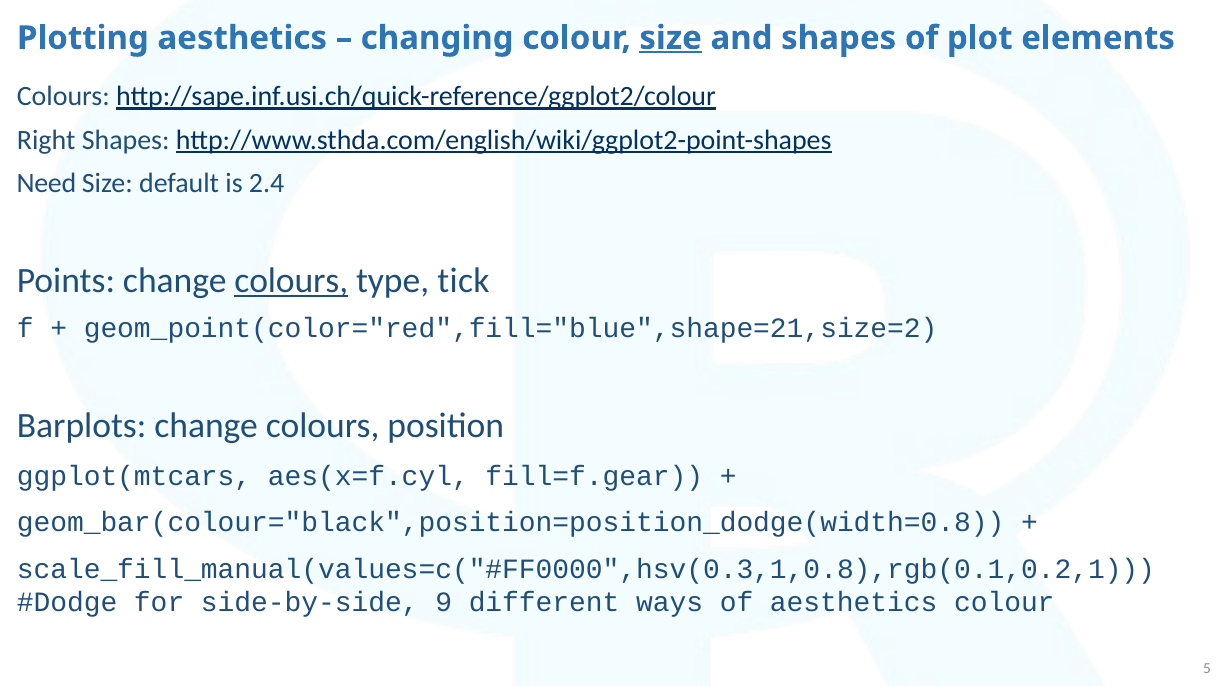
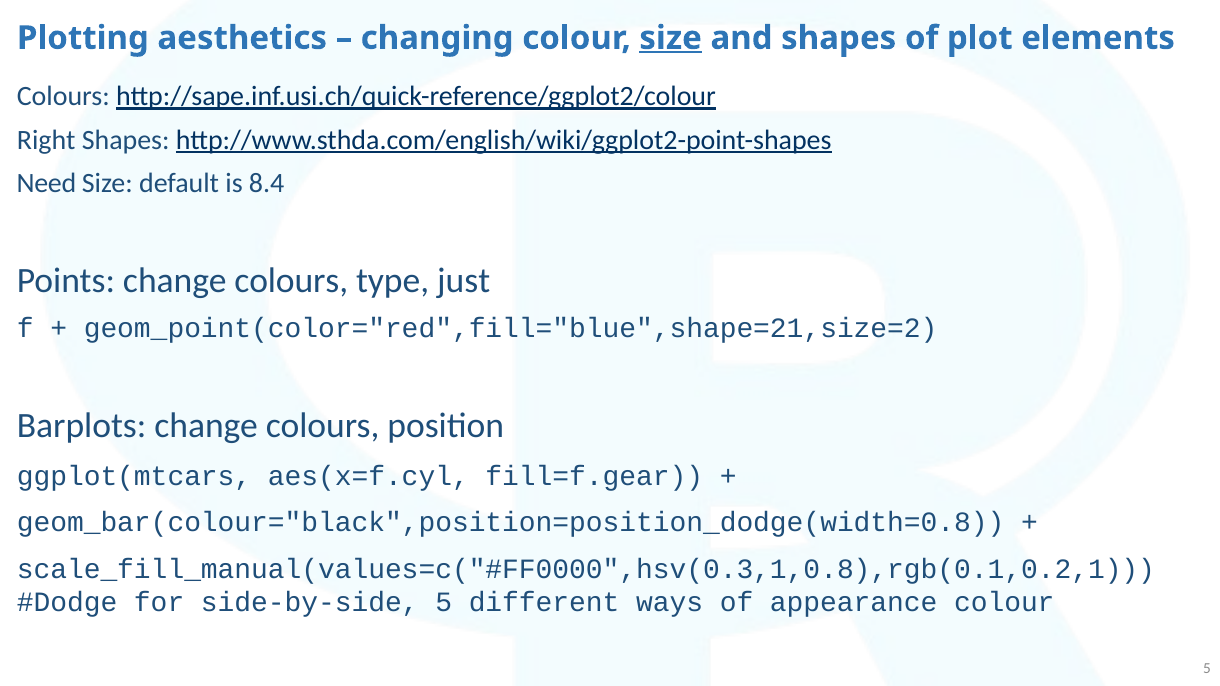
2.4: 2.4 -> 8.4
colours at (291, 281) underline: present -> none
tick: tick -> just
side-by-side 9: 9 -> 5
of aesthetics: aesthetics -> appearance
